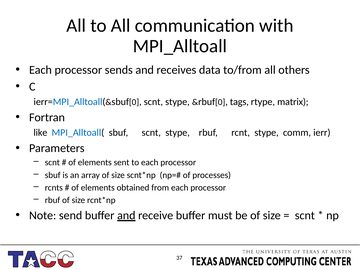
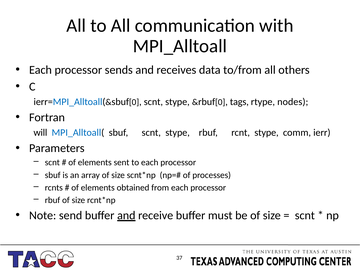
matrix: matrix -> nodes
like: like -> will
